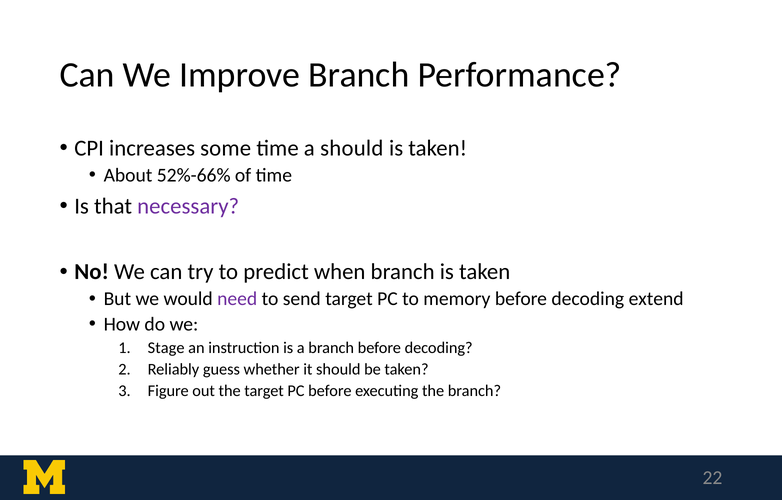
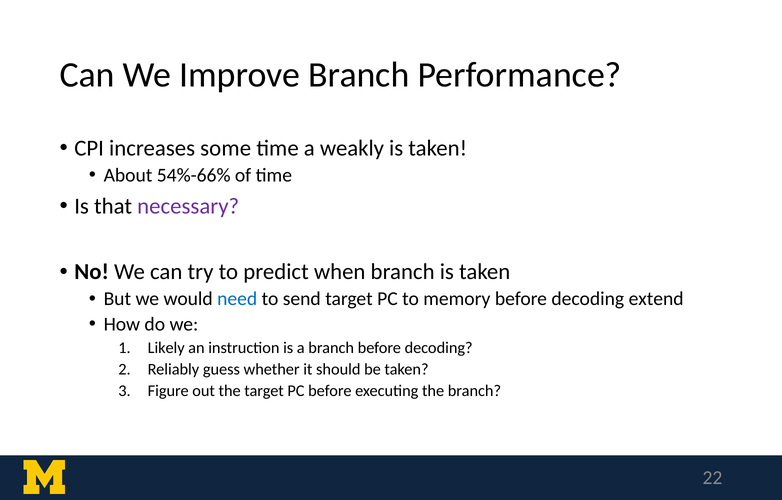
a should: should -> weakly
52%-66%: 52%-66% -> 54%-66%
need colour: purple -> blue
Stage: Stage -> Likely
